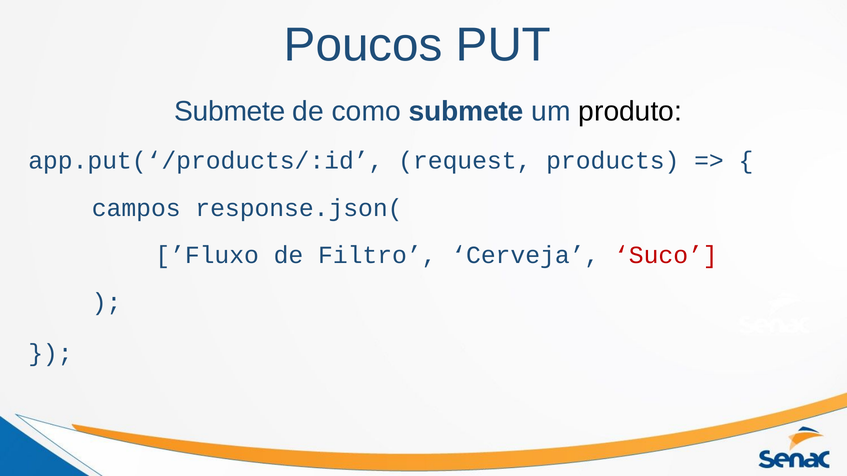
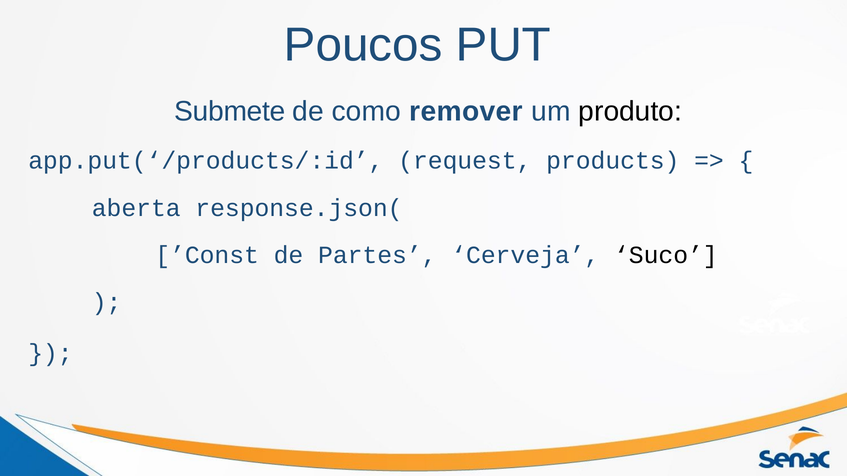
como submete: submete -> remover
campos: campos -> aberta
’Fluxo: ’Fluxo -> ’Const
Filtro: Filtro -> Partes
Suco colour: red -> black
